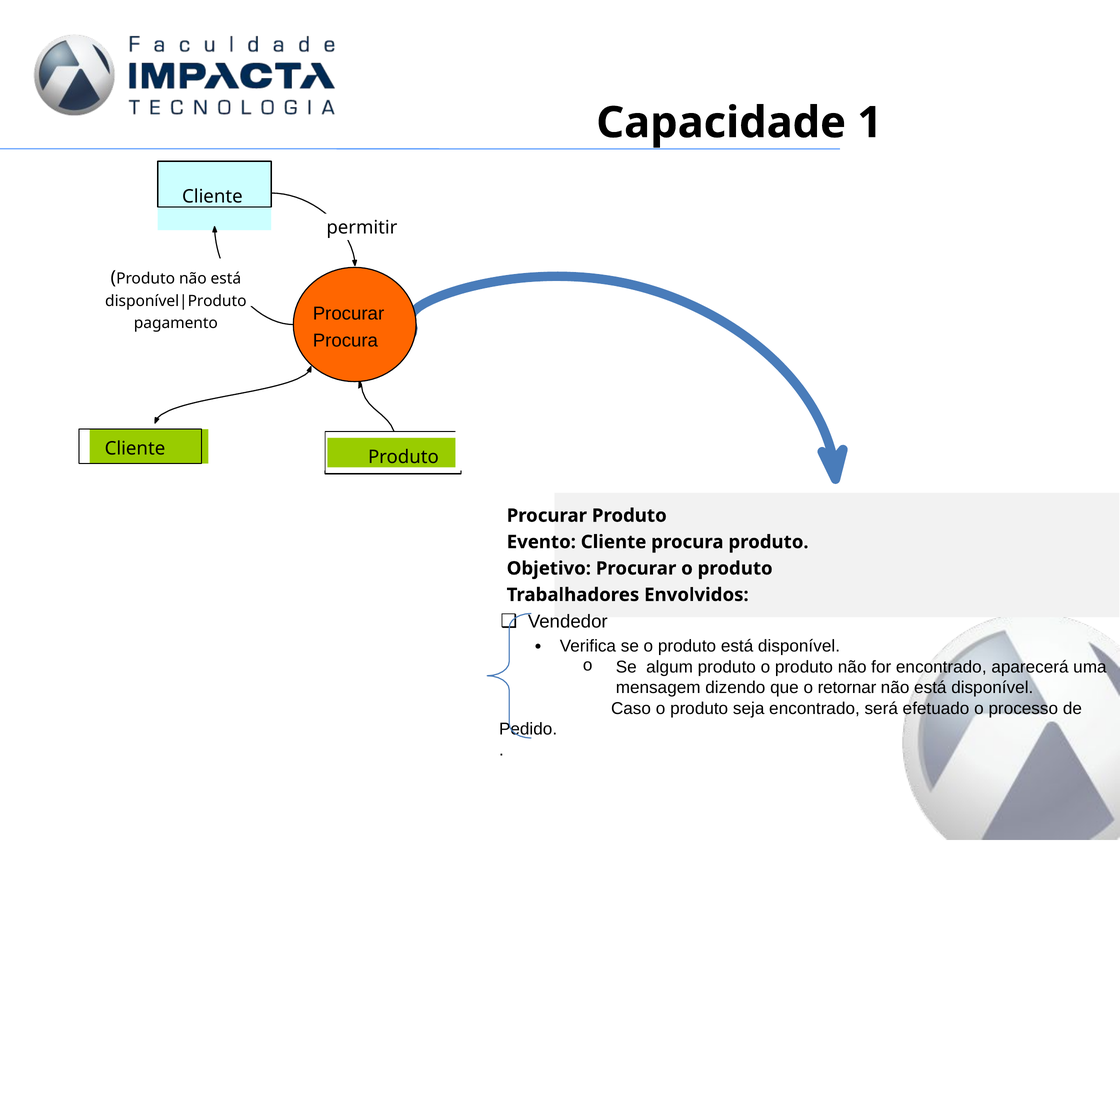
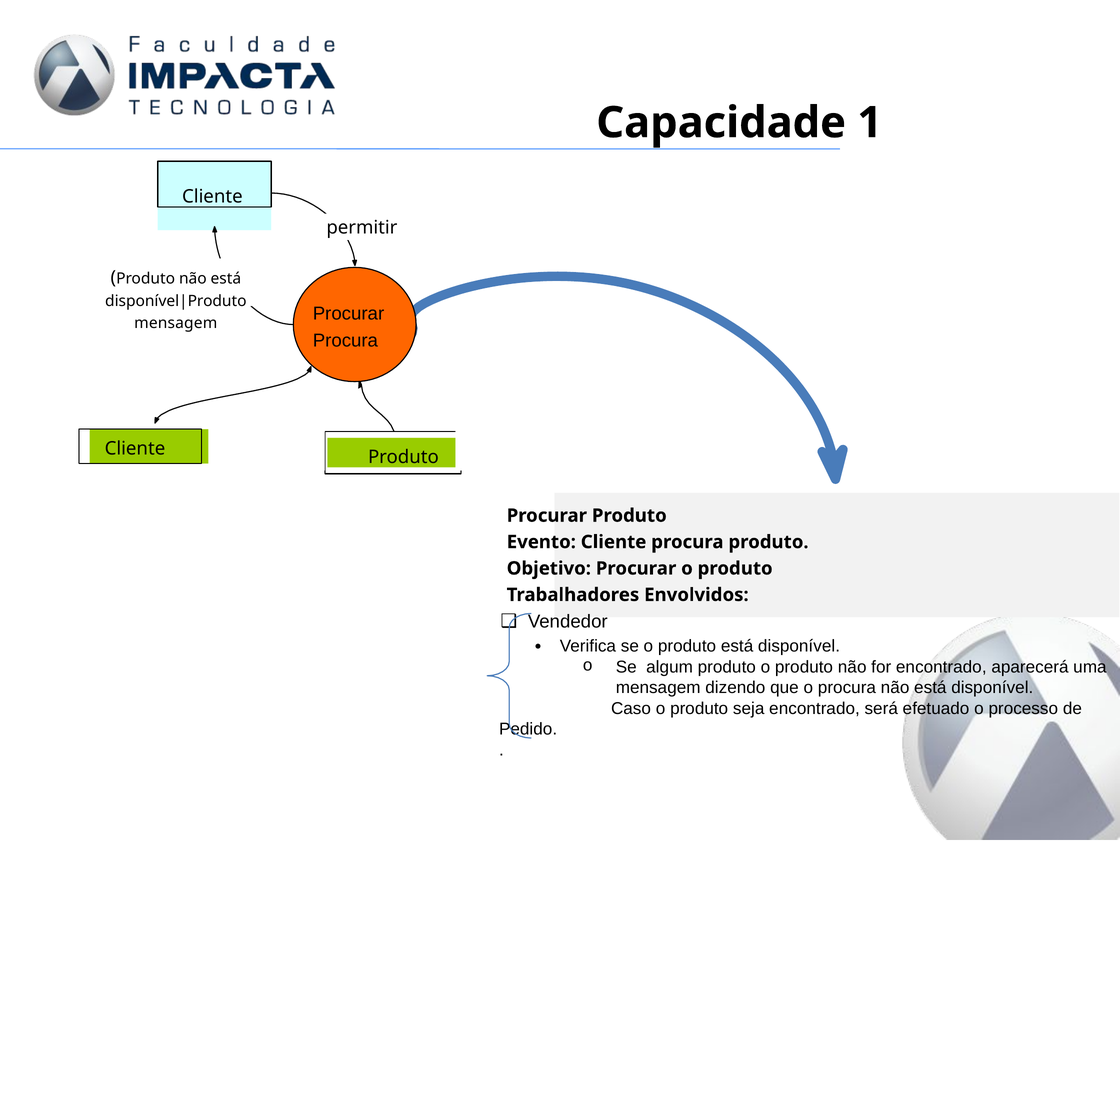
pagamento at (176, 323): pagamento -> mensagem
o retornar: retornar -> procura
